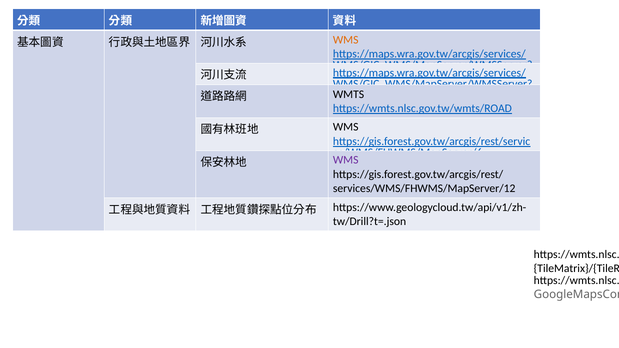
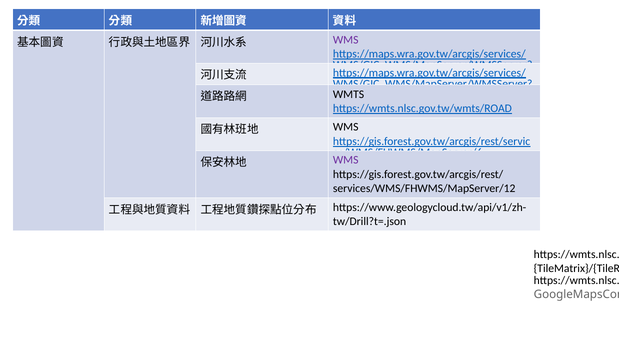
WMS at (346, 40) colour: orange -> purple
